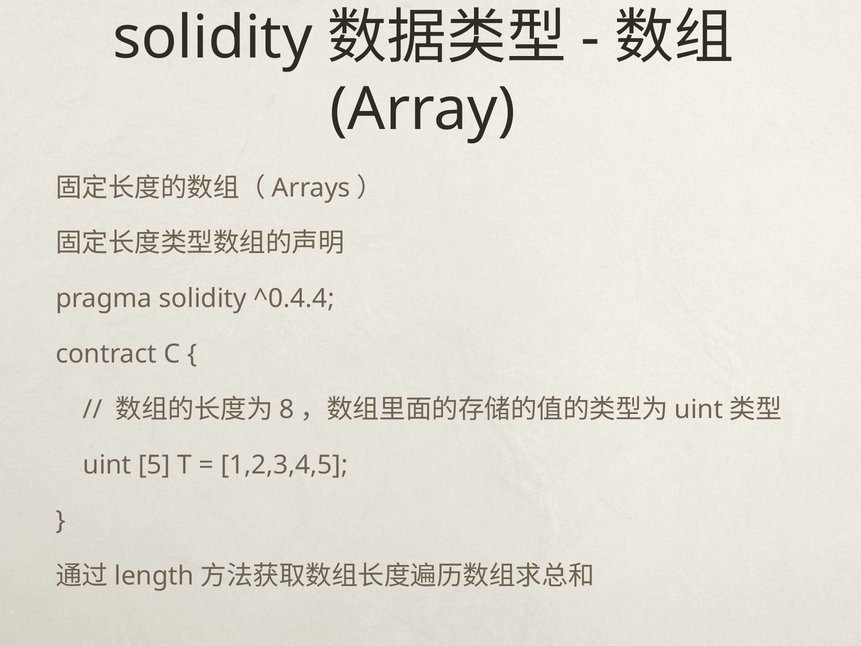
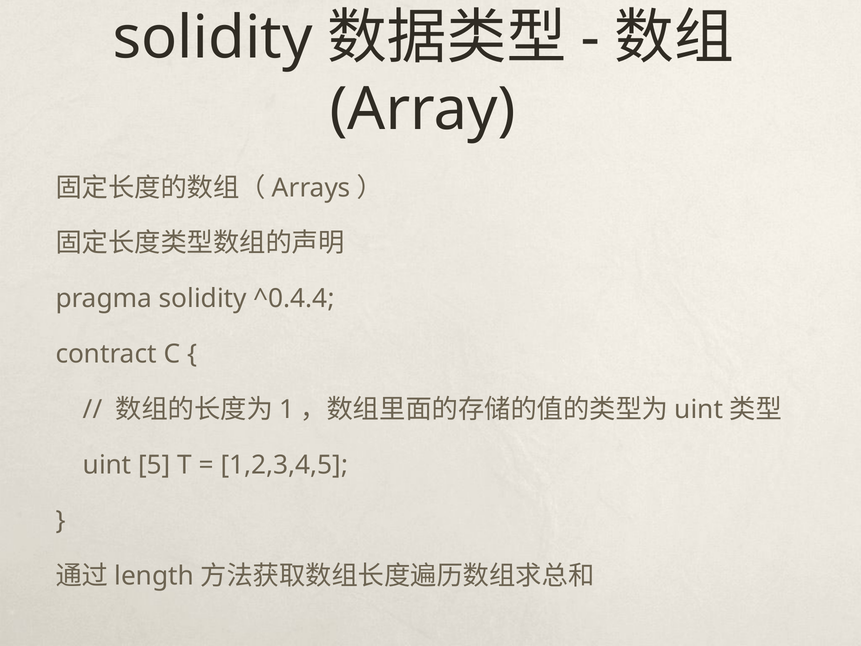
8: 8 -> 1
